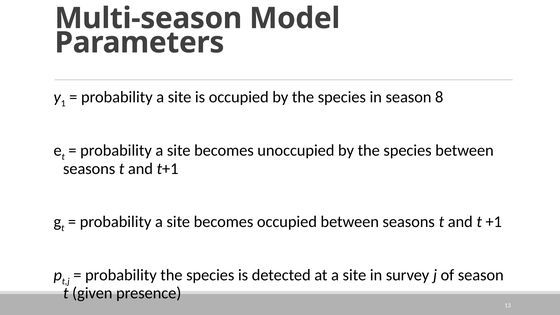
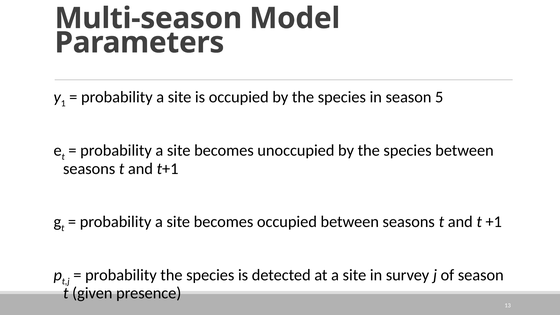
8: 8 -> 5
